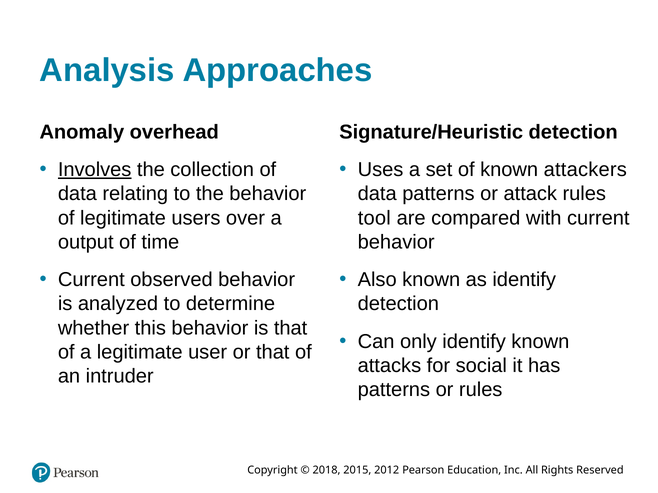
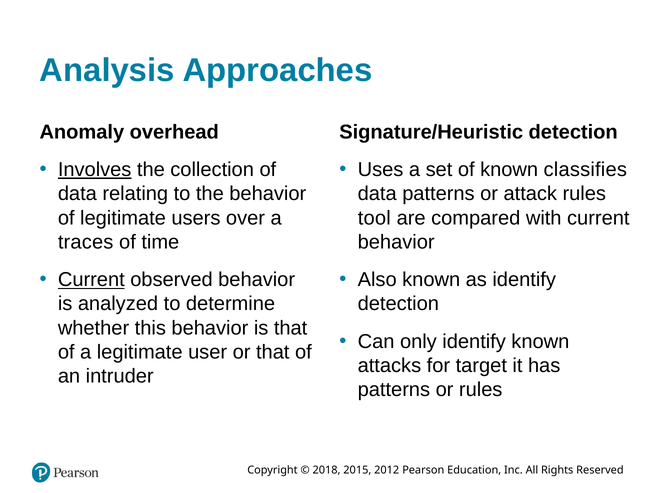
attackers: attackers -> classifies
output: output -> traces
Current at (91, 280) underline: none -> present
social: social -> target
